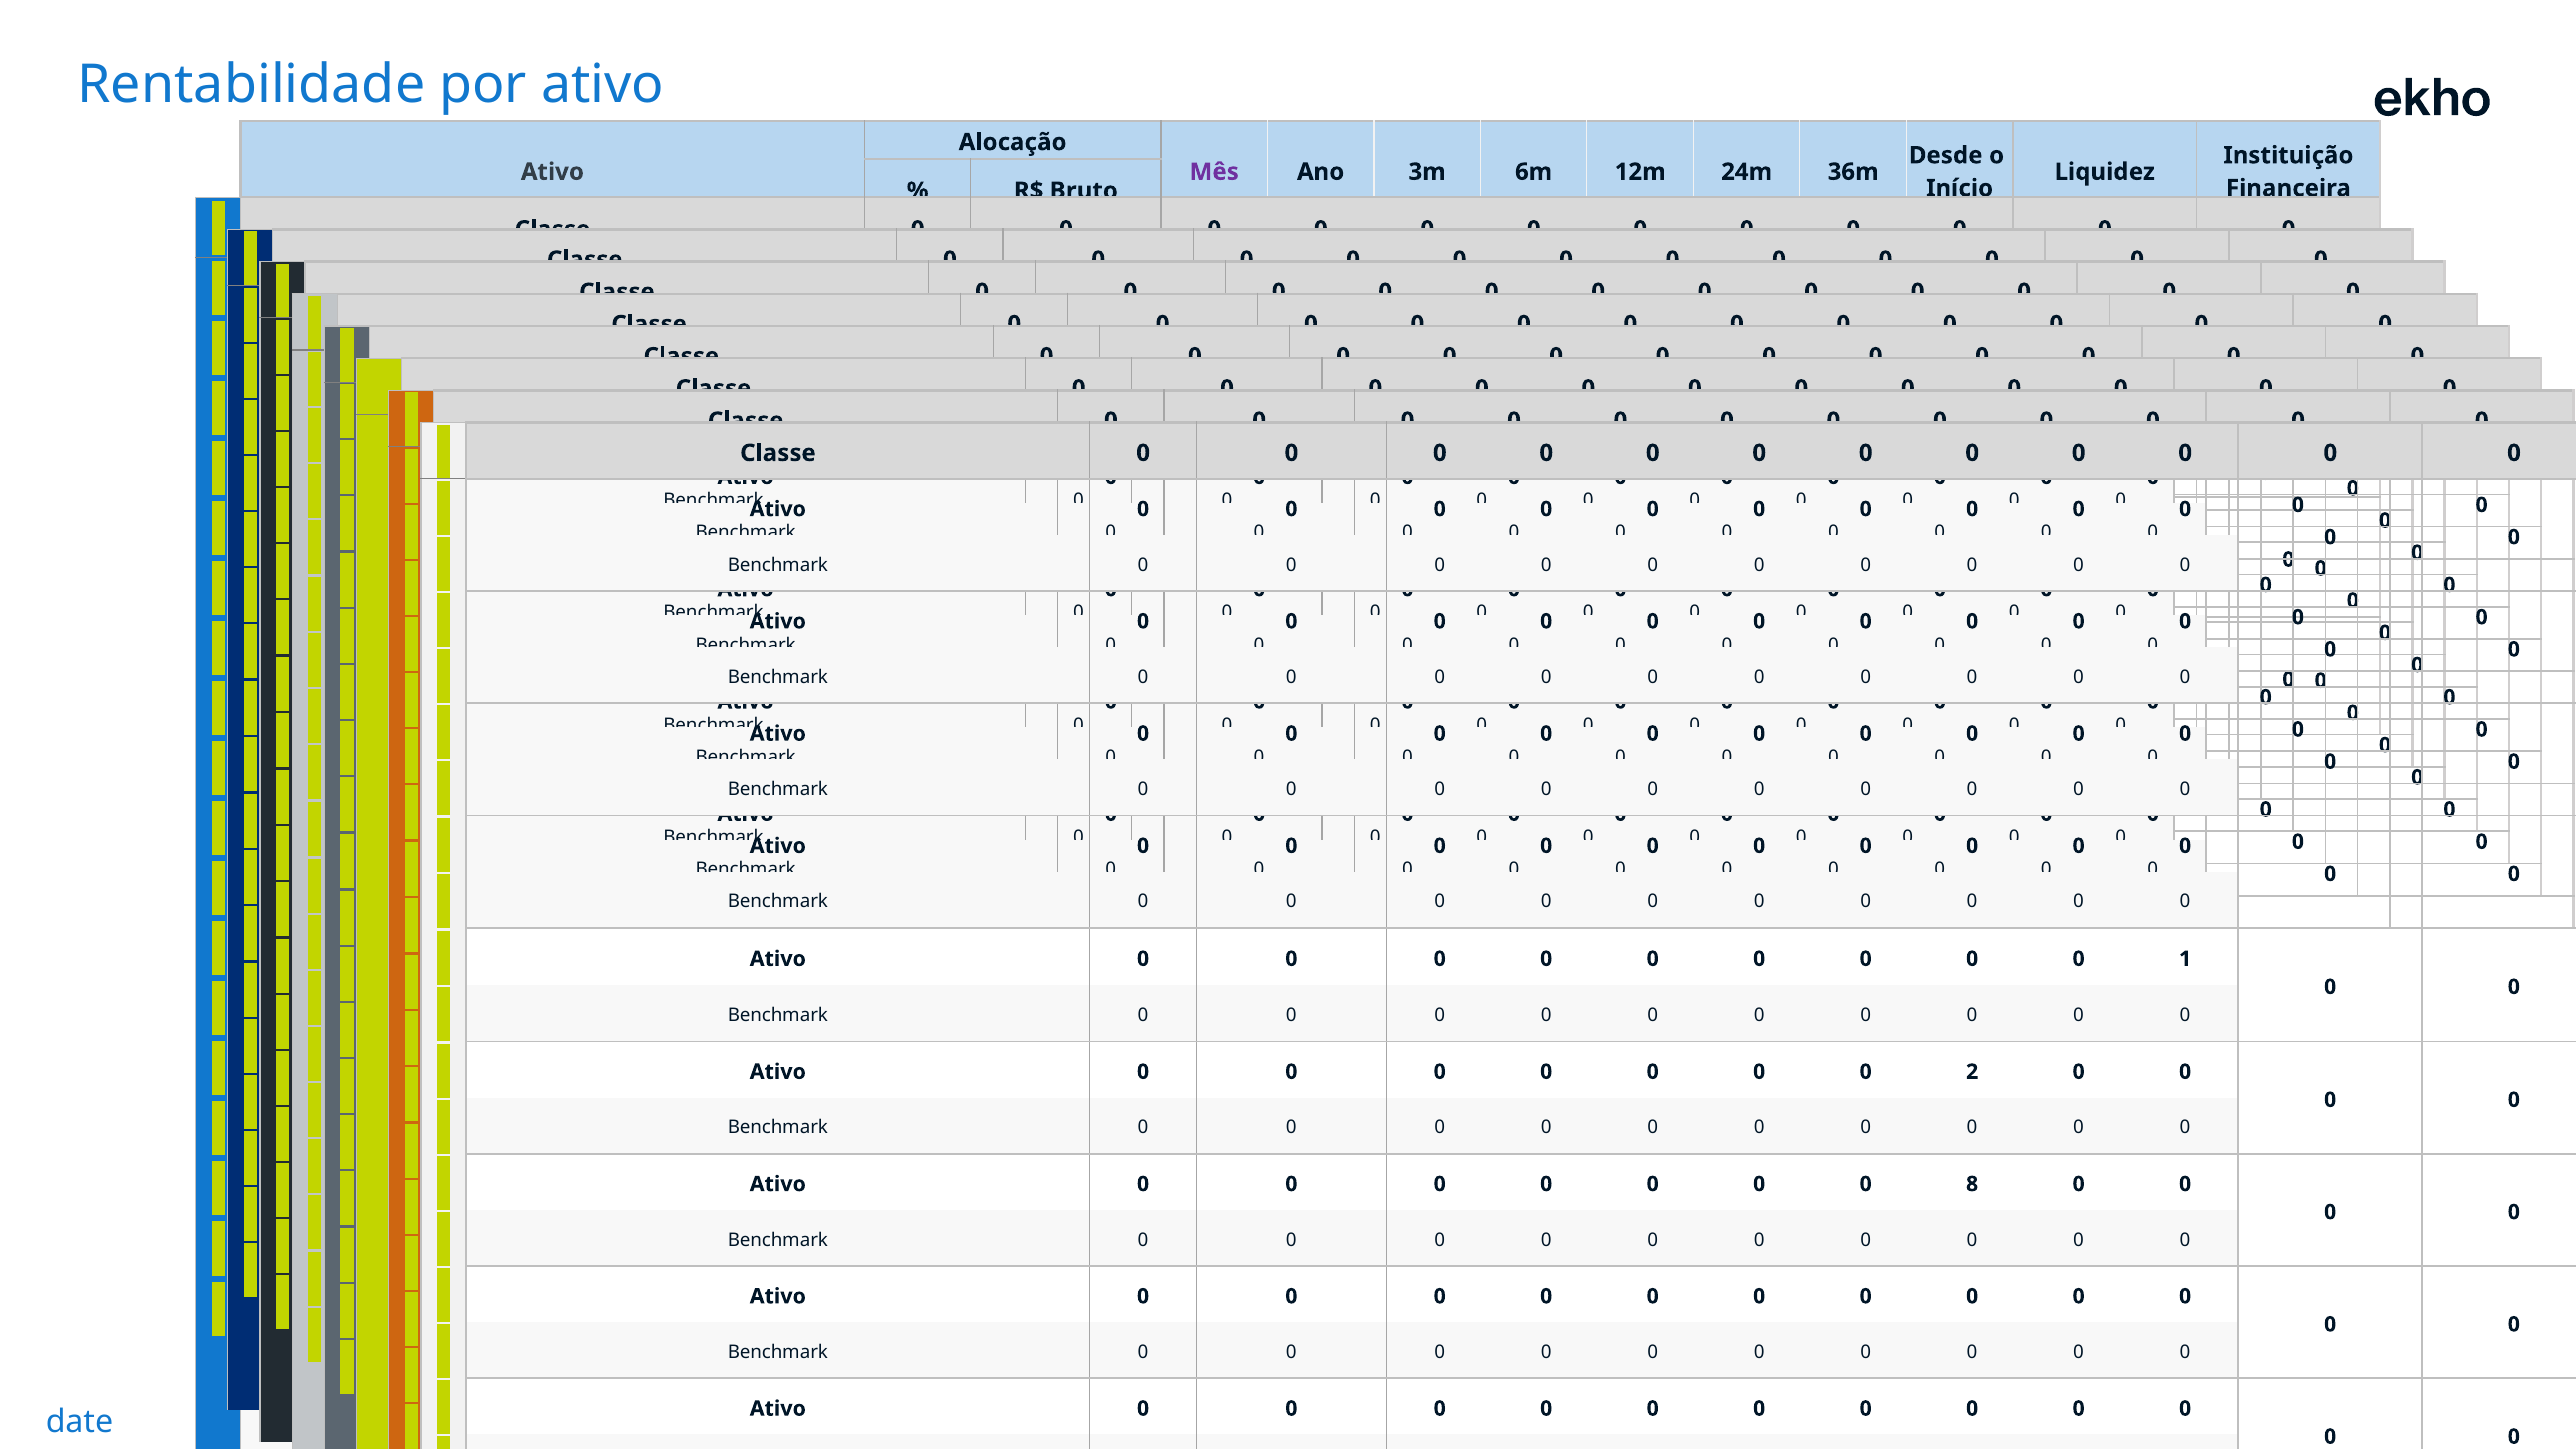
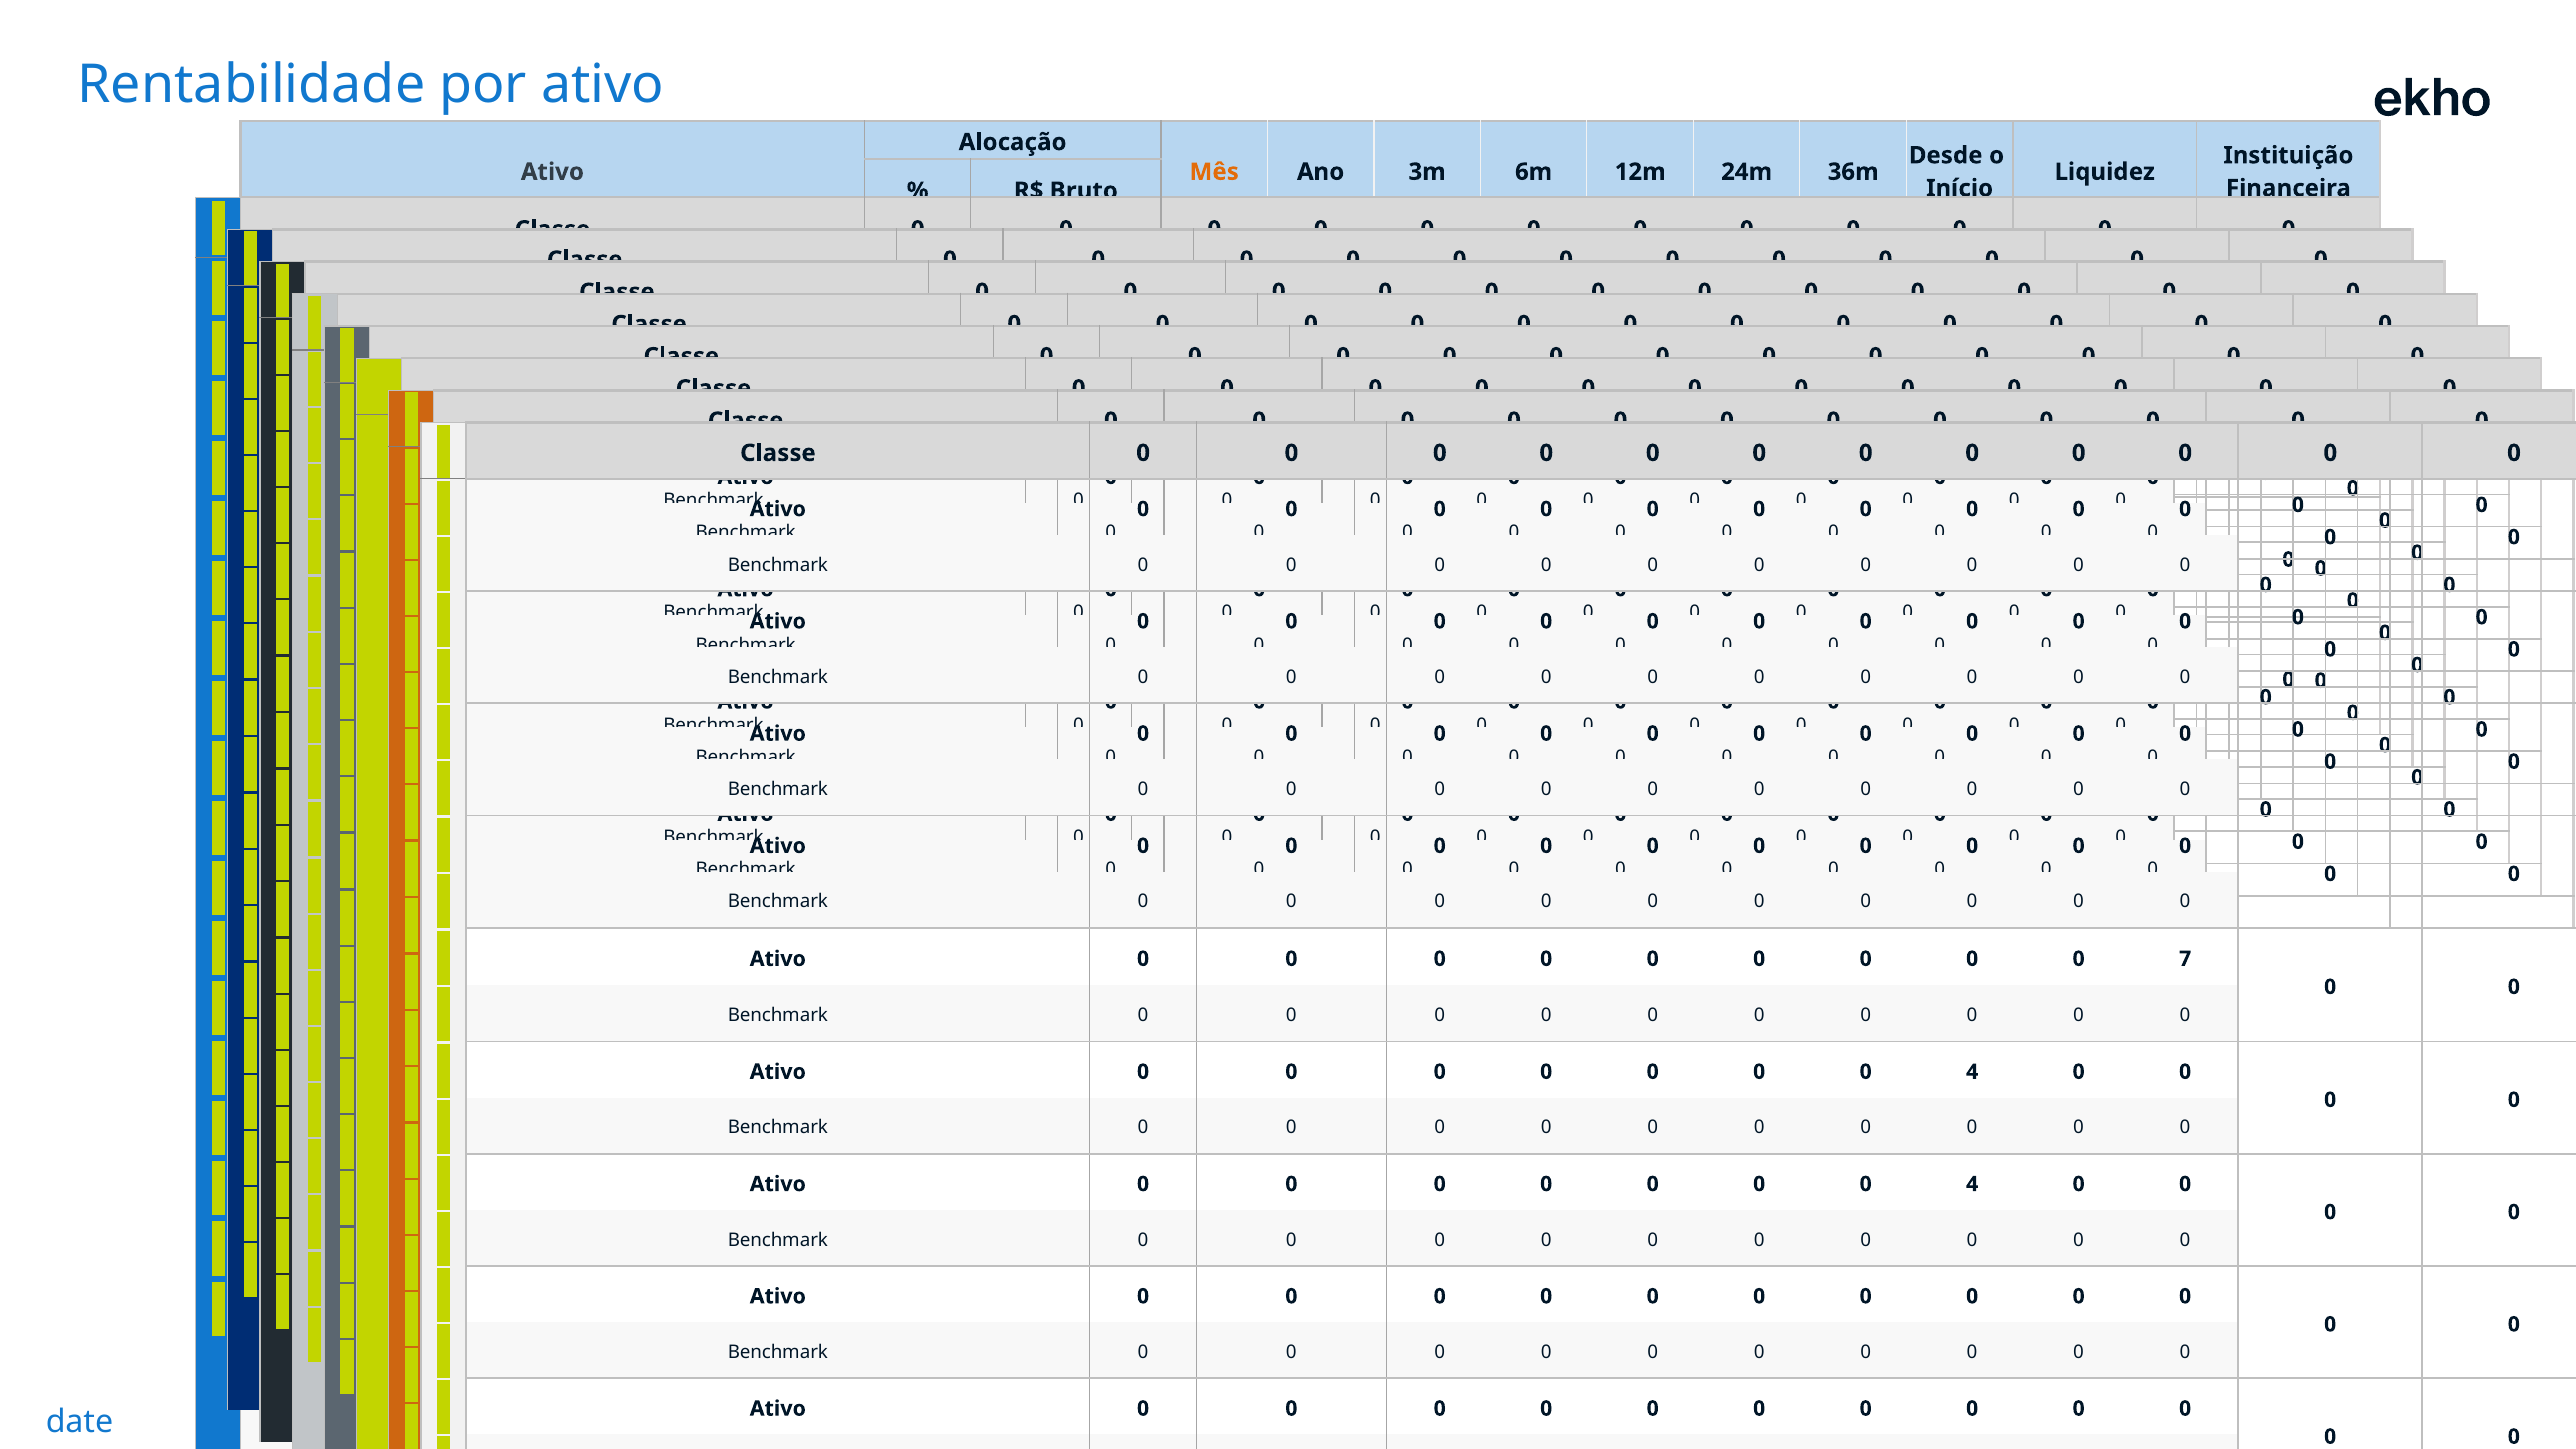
Mês colour: purple -> orange
1: 1 -> 7
2 at (1972, 1072): 2 -> 4
8 at (1972, 1184): 8 -> 4
